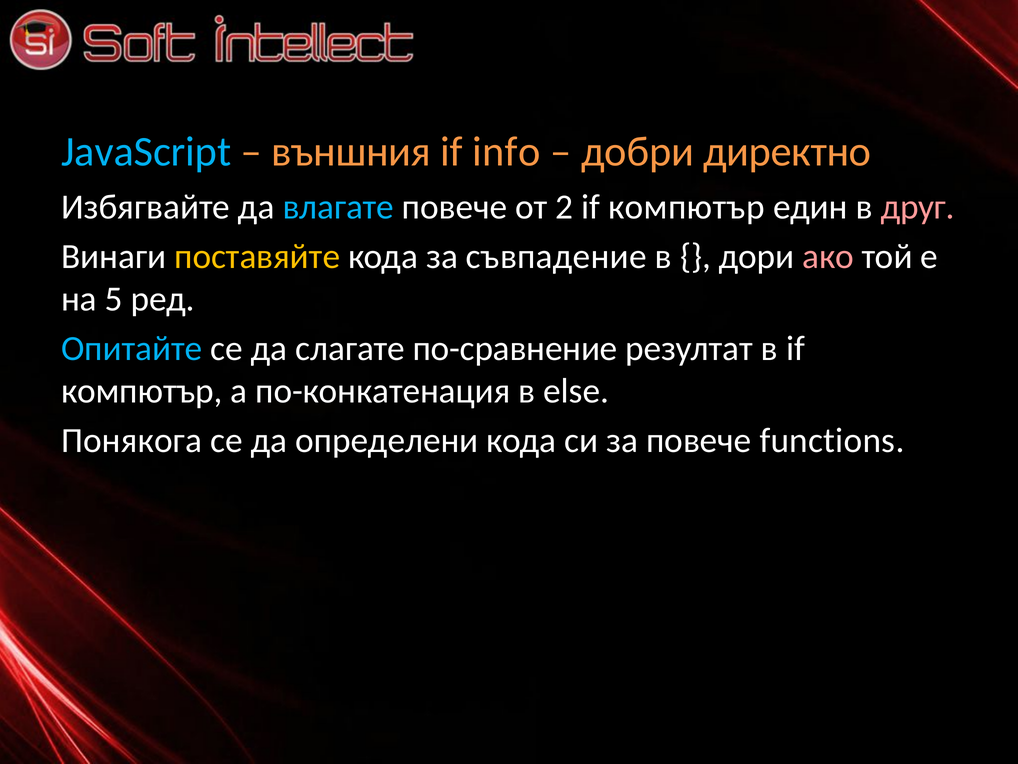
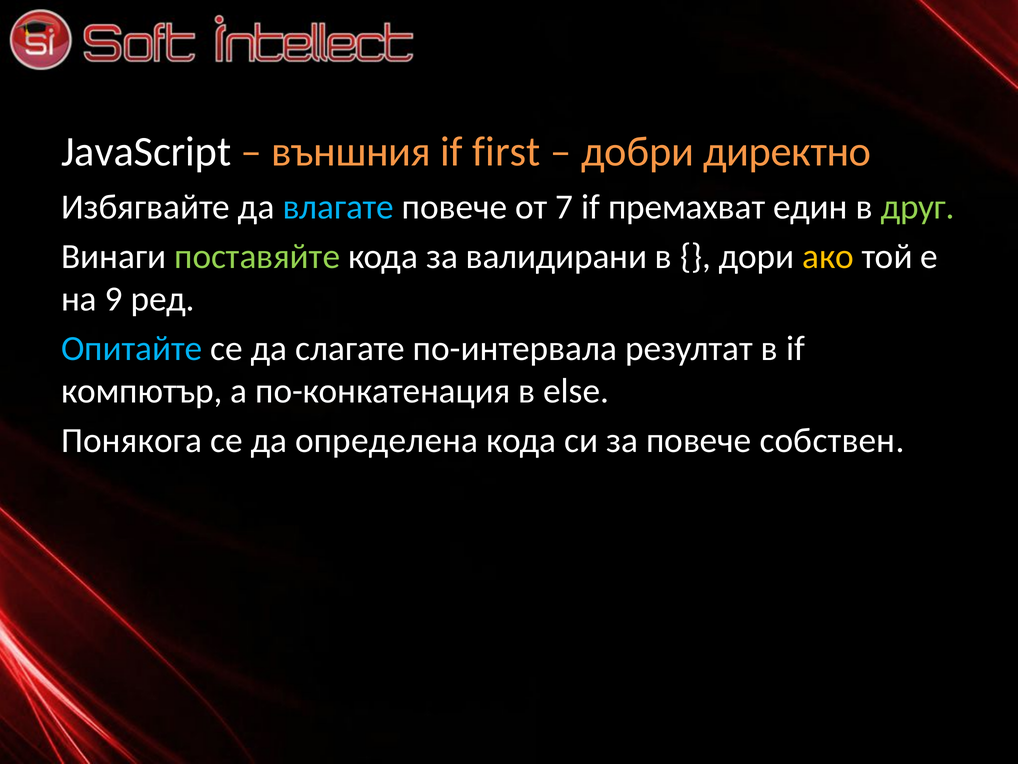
JavaScript colour: light blue -> white
info: info -> first
2: 2 -> 7
компютър at (686, 207): компютър -> премахват
друг colour: pink -> light green
поставяйте colour: yellow -> light green
съвпадение: съвпадение -> валидирани
ако colour: pink -> yellow
5: 5 -> 9
по-сравнение: по-сравнение -> по-интервала
определени: определени -> определена
functions: functions -> собствен
